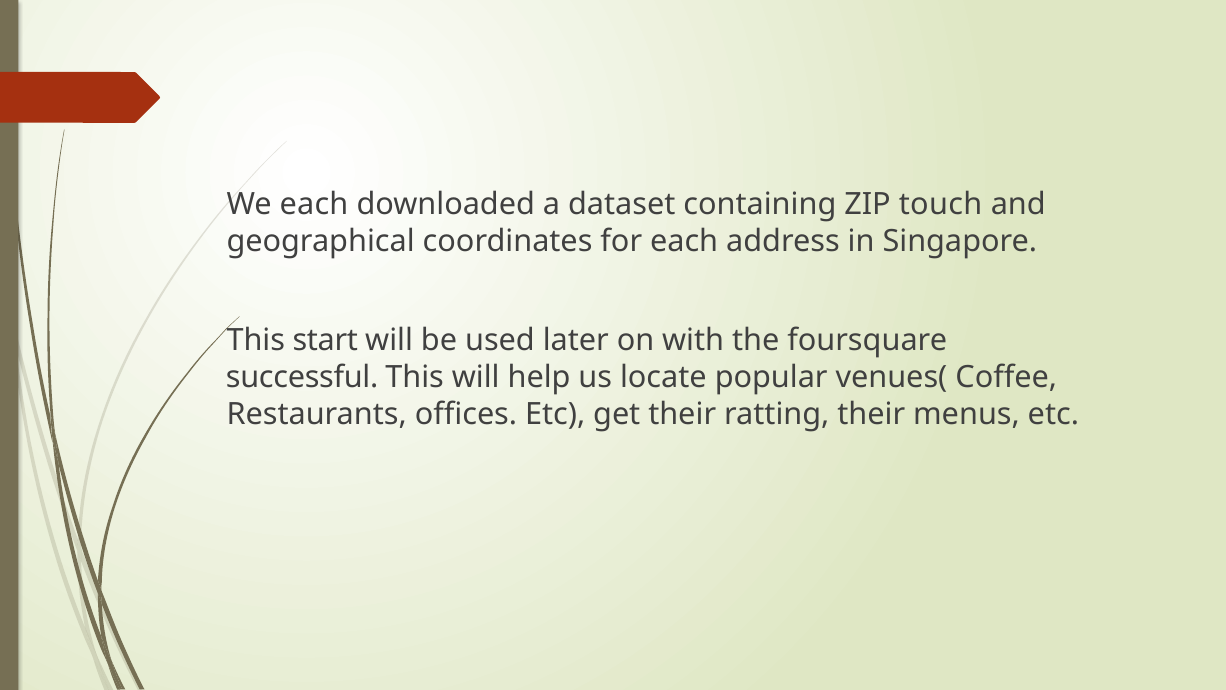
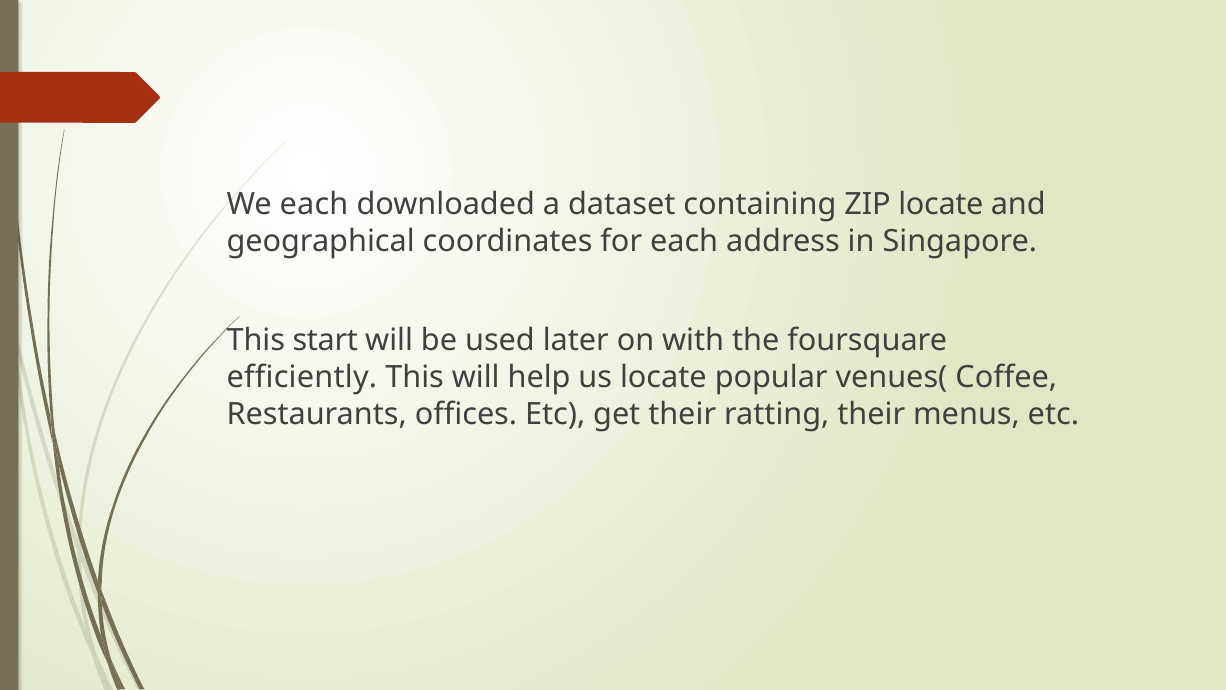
ZIP touch: touch -> locate
successful: successful -> efficiently
